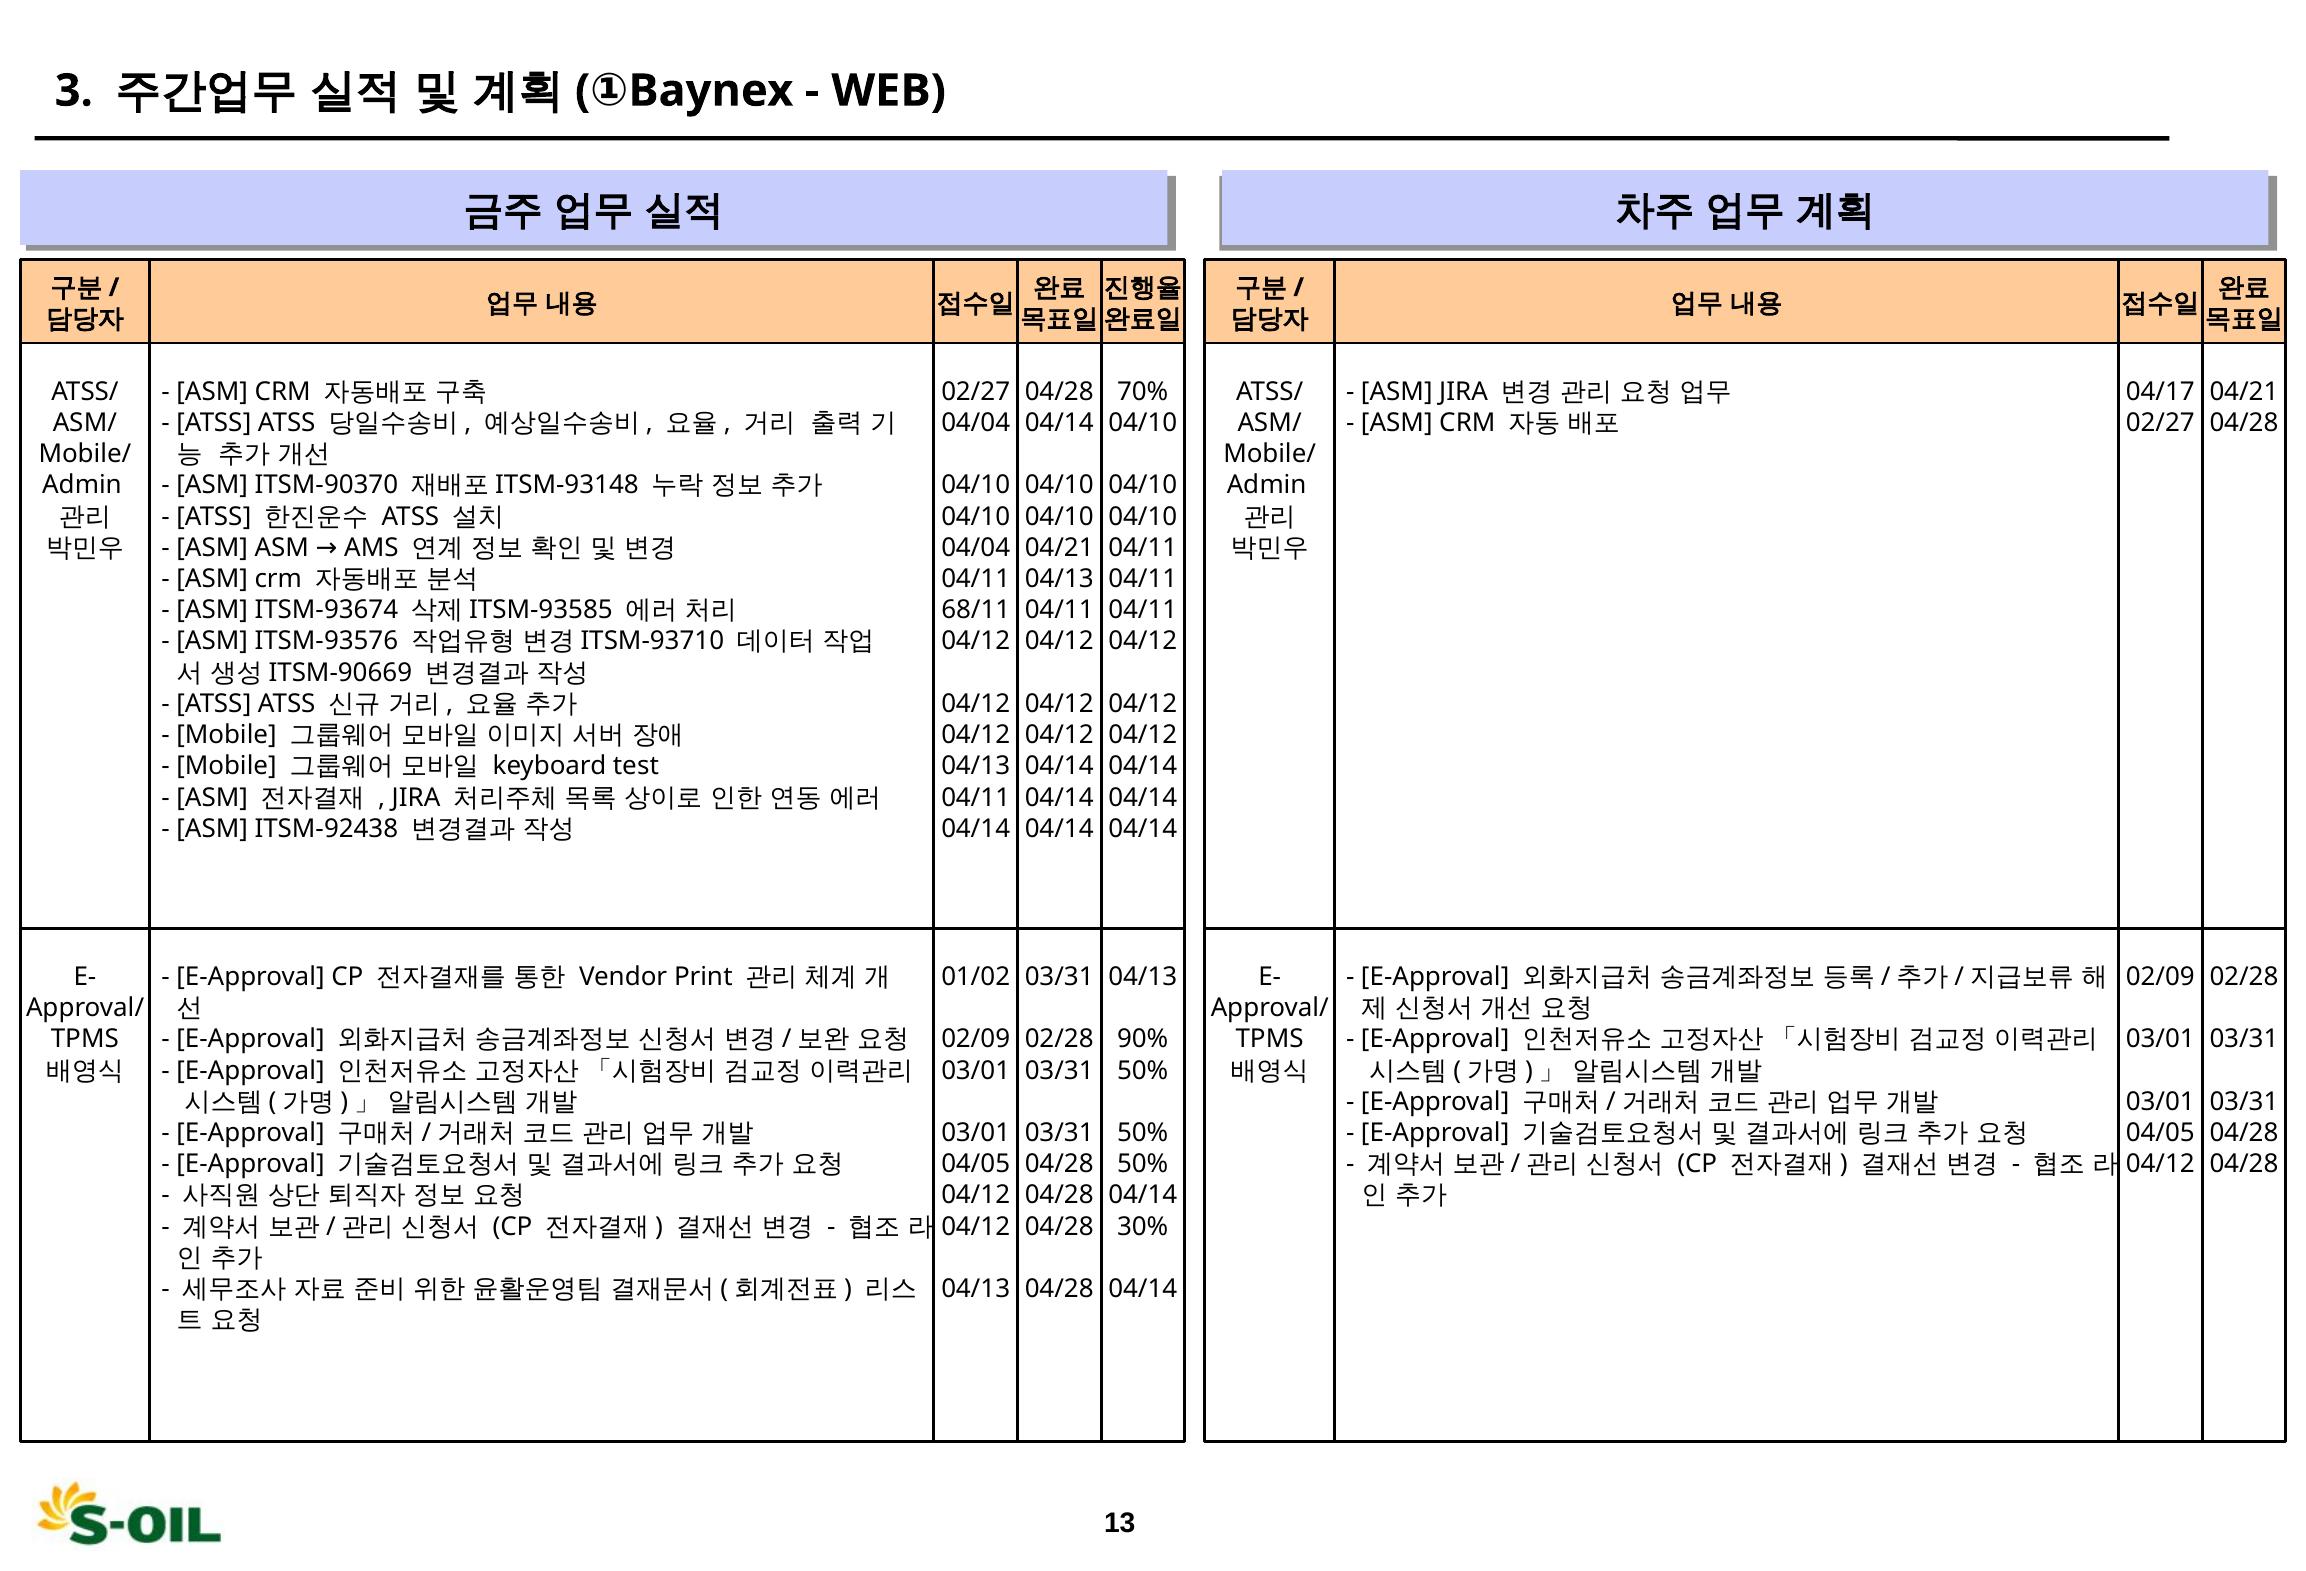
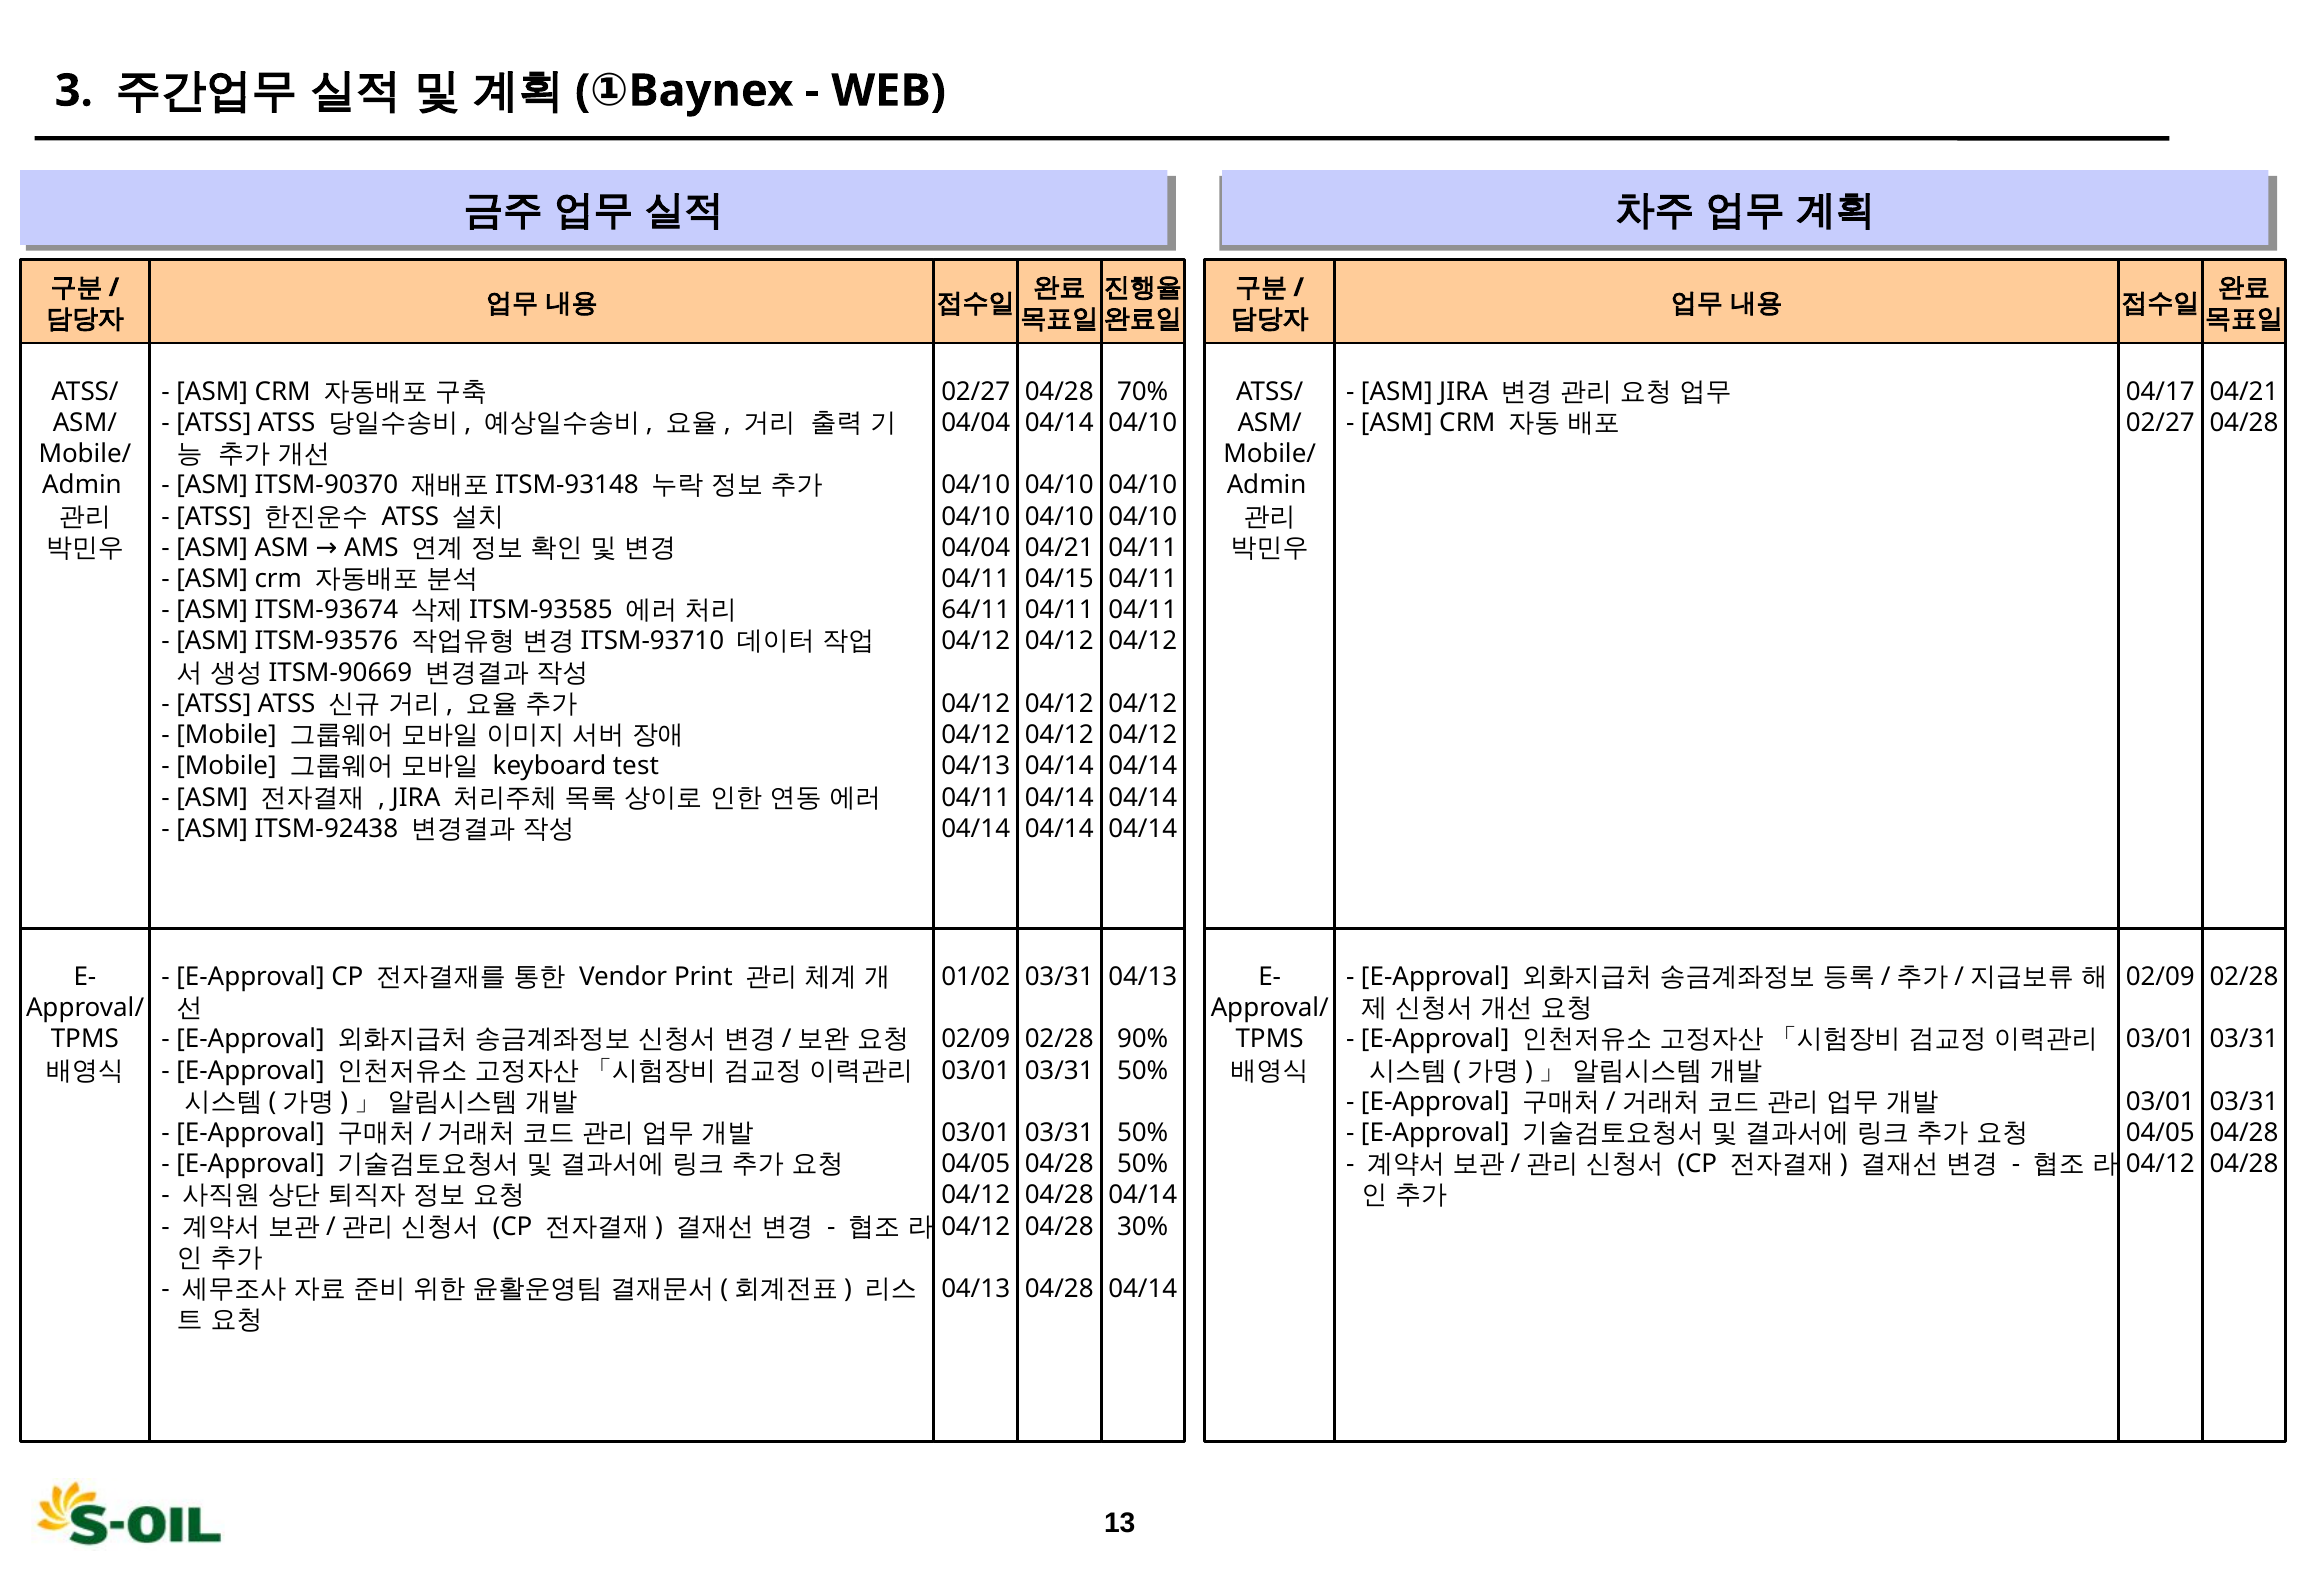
04/13 at (1059, 579): 04/13 -> 04/15
68/11: 68/11 -> 64/11
